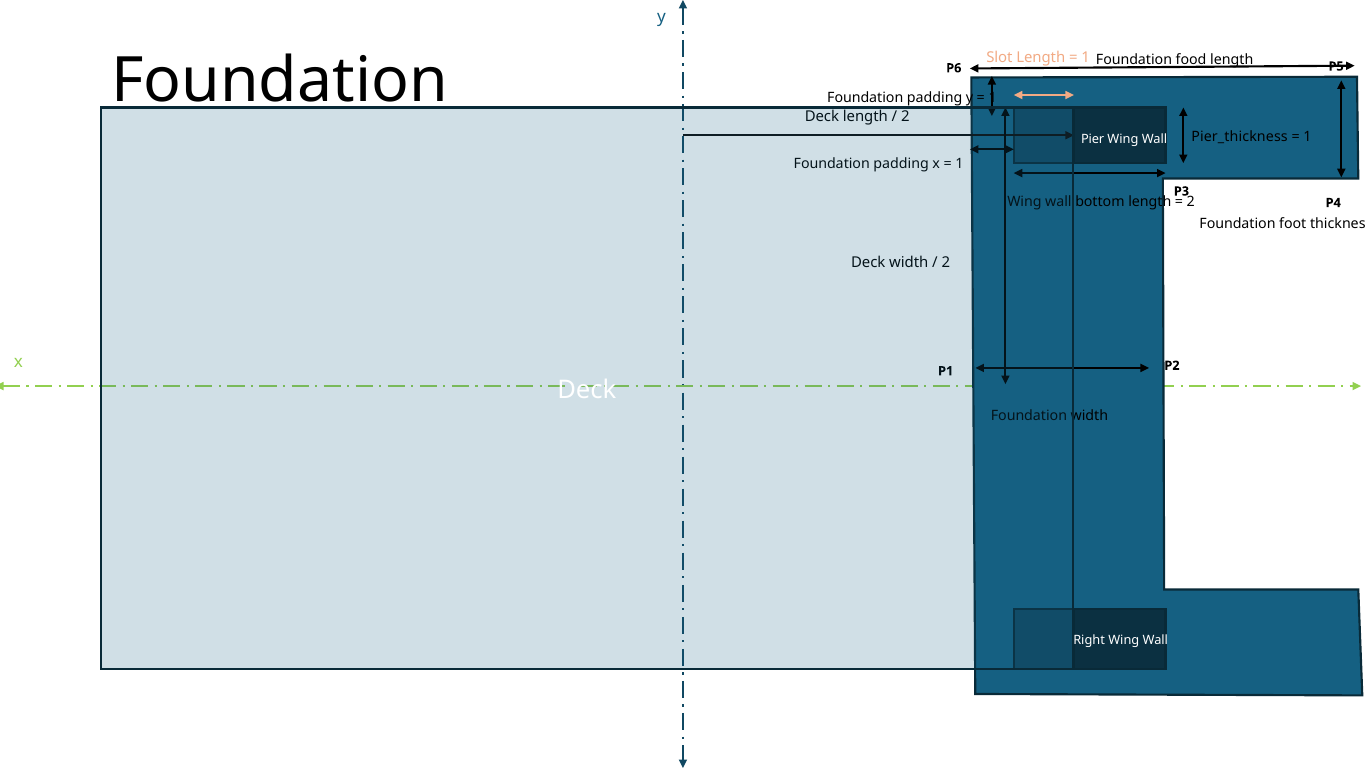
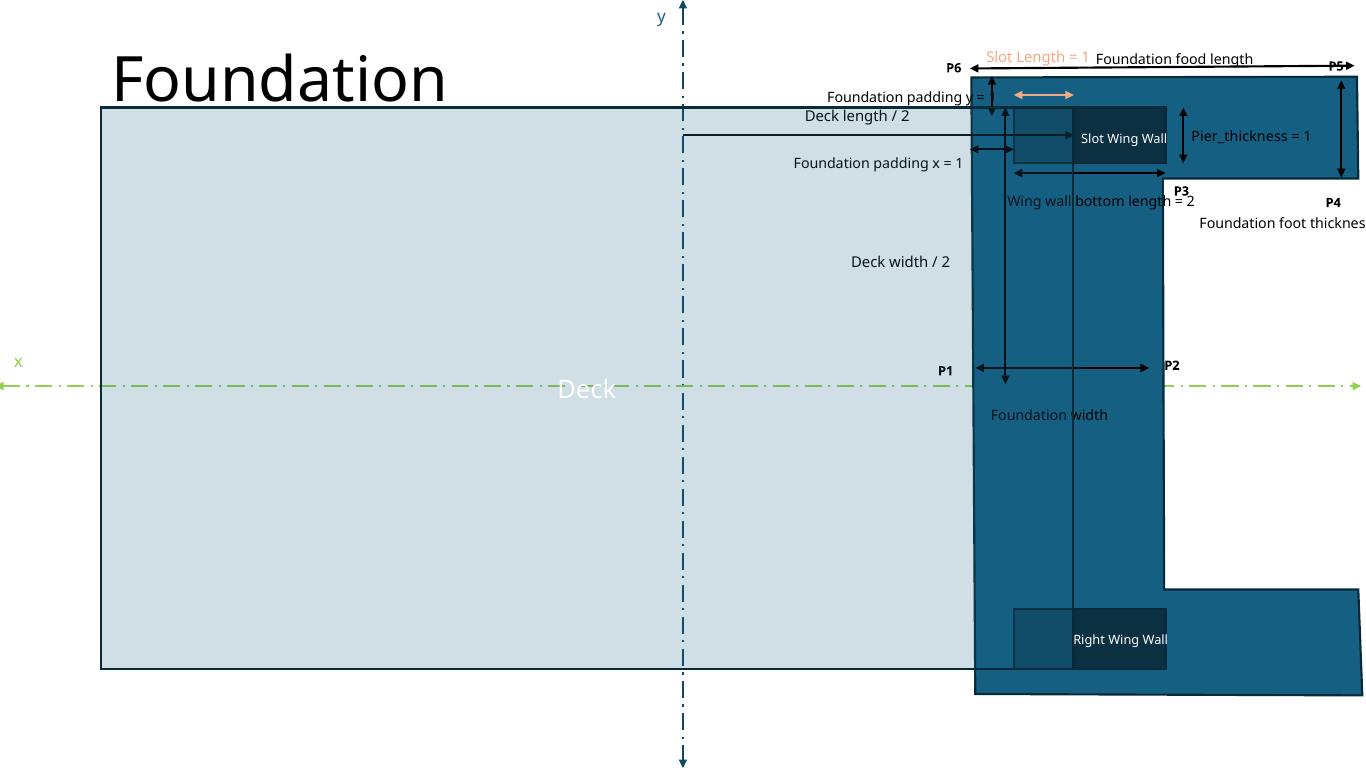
Pier at (1093, 139): Pier -> Slot
